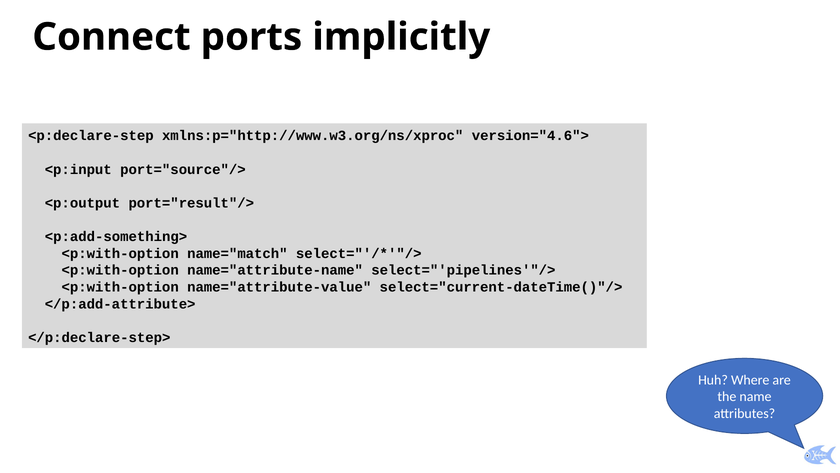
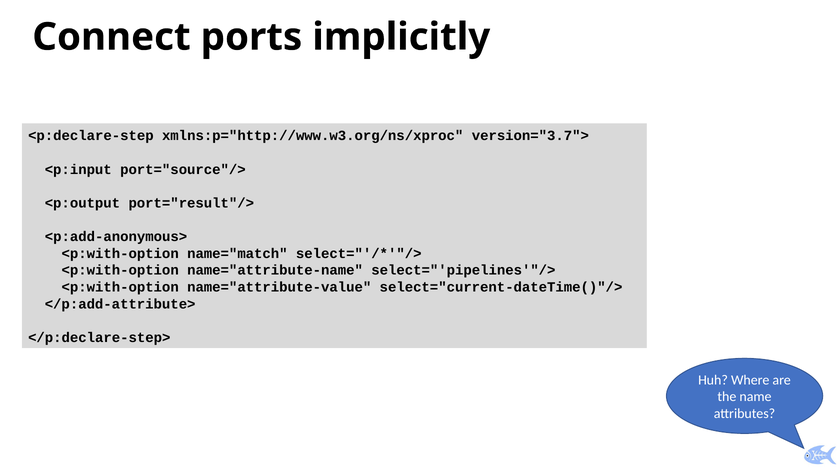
version="4.6">: version="4.6"> -> version="3.7">
<p:add-something>: <p:add-something> -> <p:add-anonymous>
